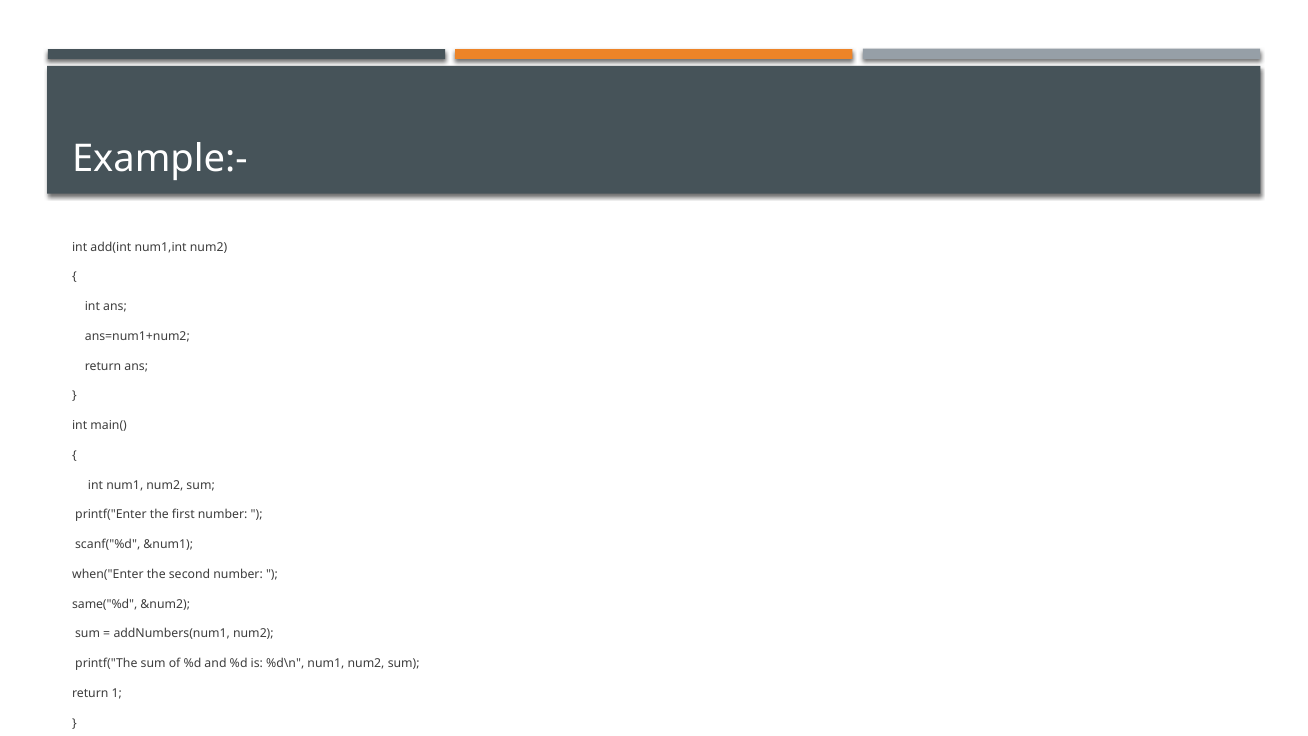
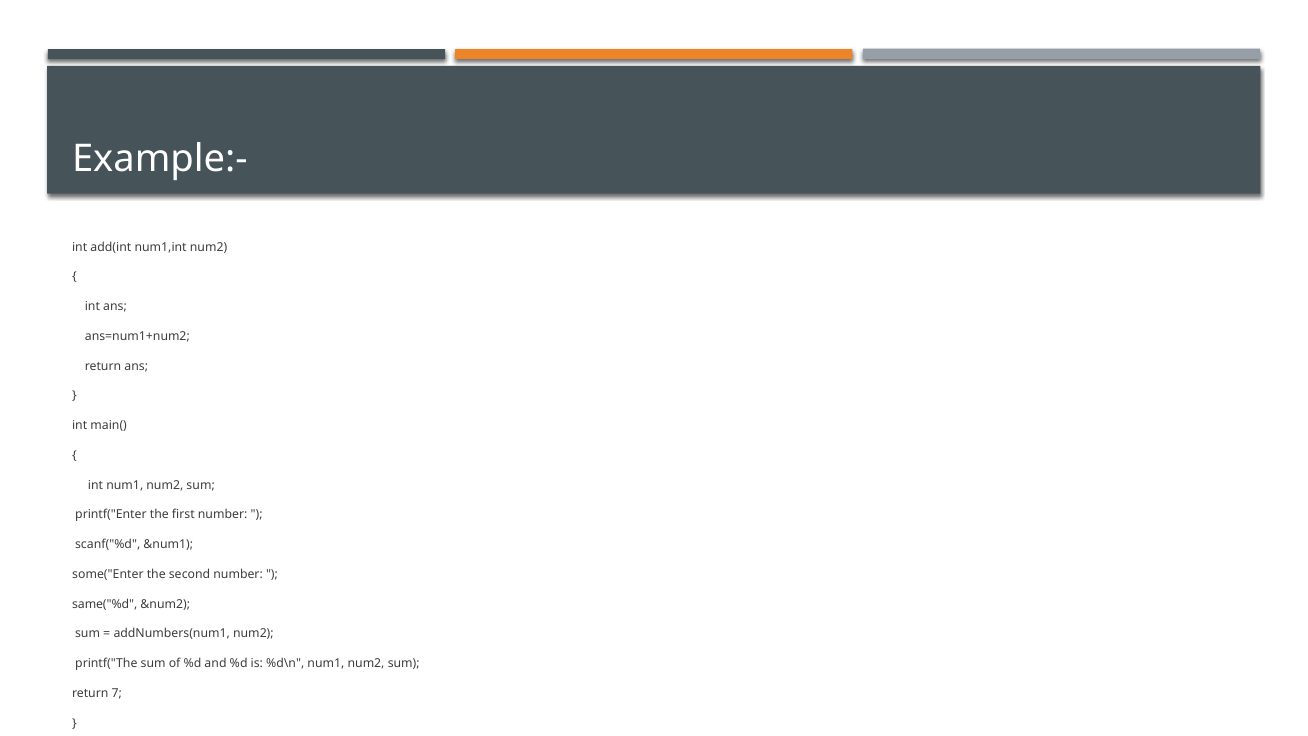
when("Enter: when("Enter -> some("Enter
1: 1 -> 7
